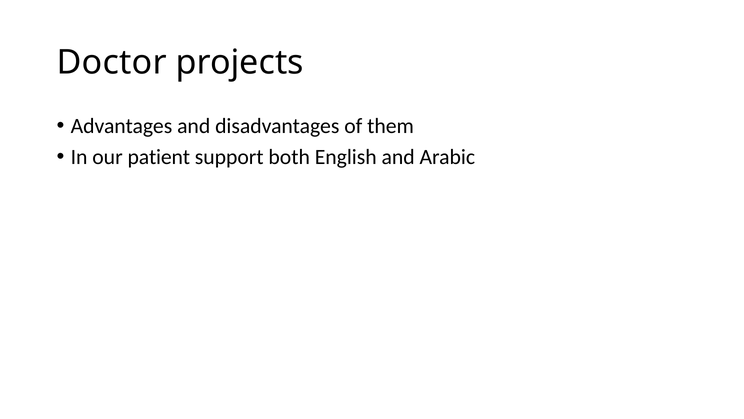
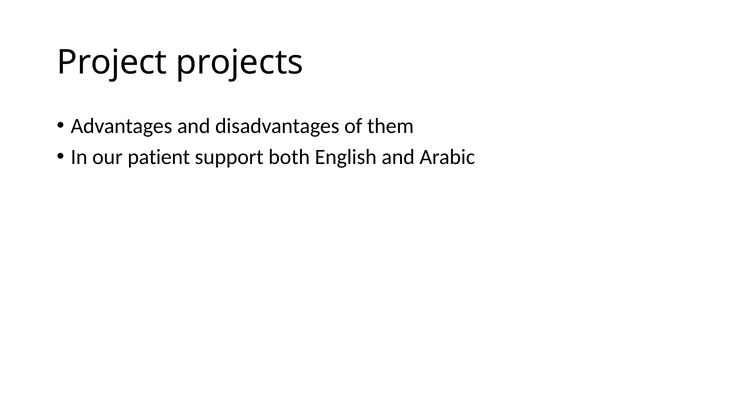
Doctor: Doctor -> Project
